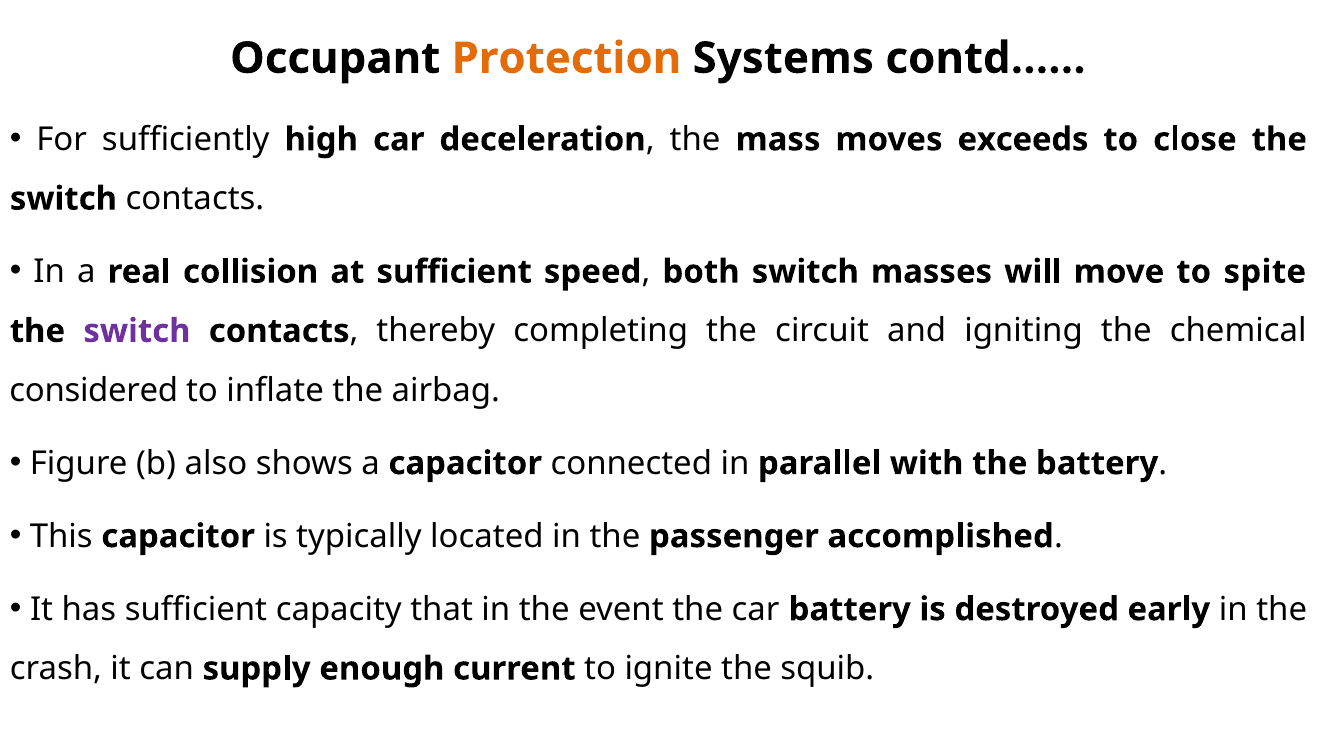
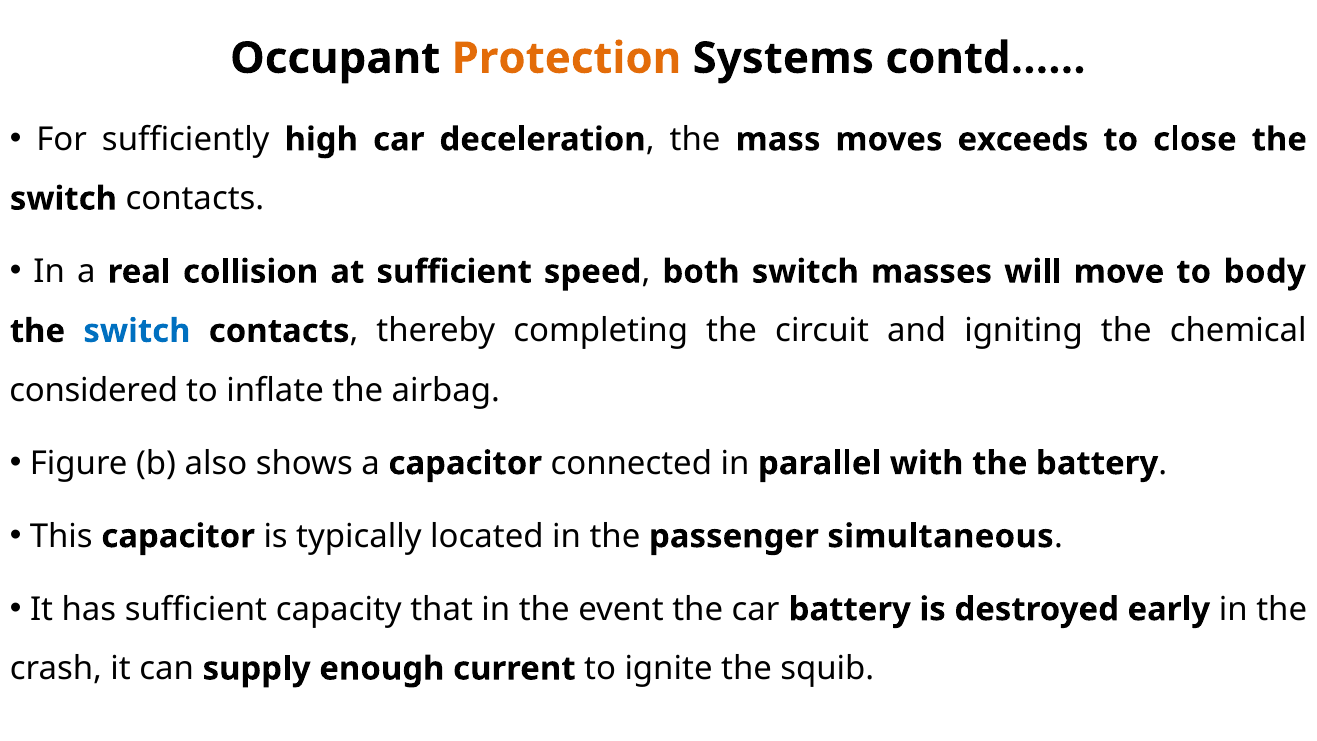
spite: spite -> body
switch at (137, 331) colour: purple -> blue
accomplished: accomplished -> simultaneous
